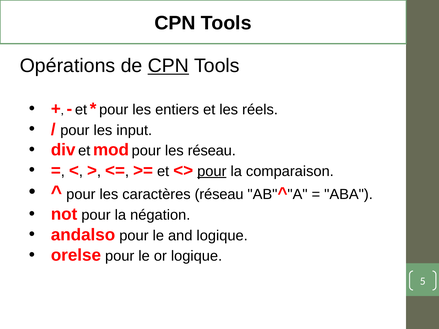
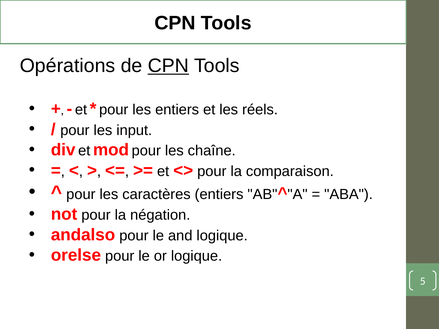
les réseau: réseau -> chaîne
pour at (212, 171) underline: present -> none
caractères réseau: réseau -> entiers
